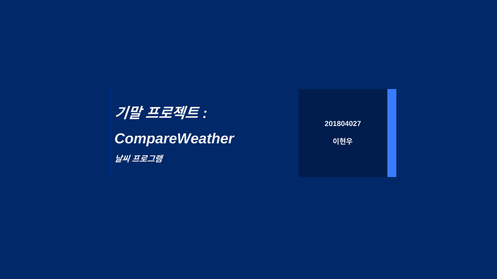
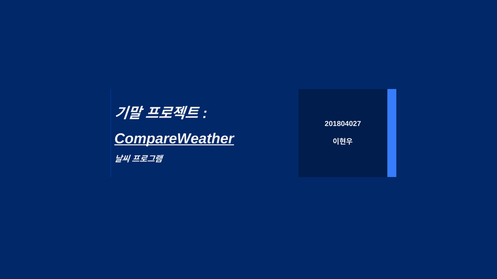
CompareWeather underline: none -> present
